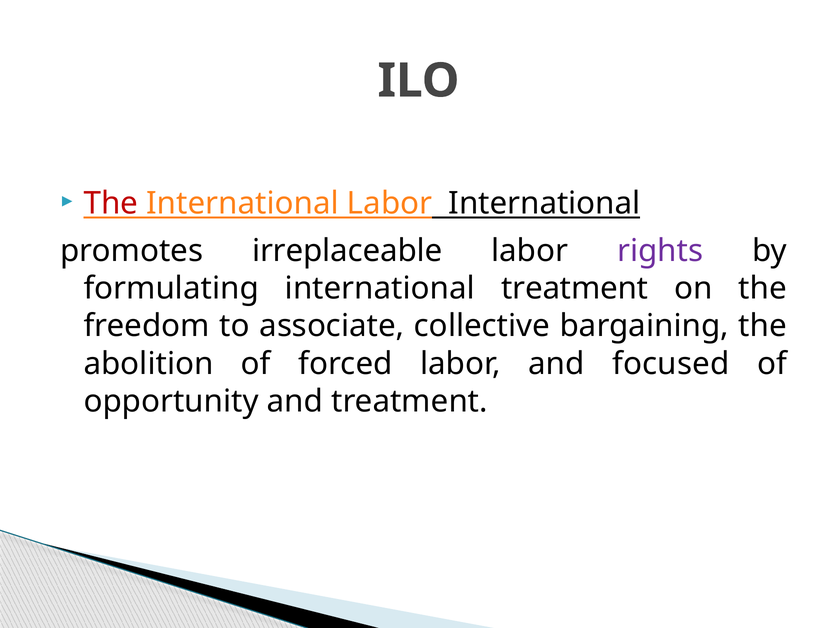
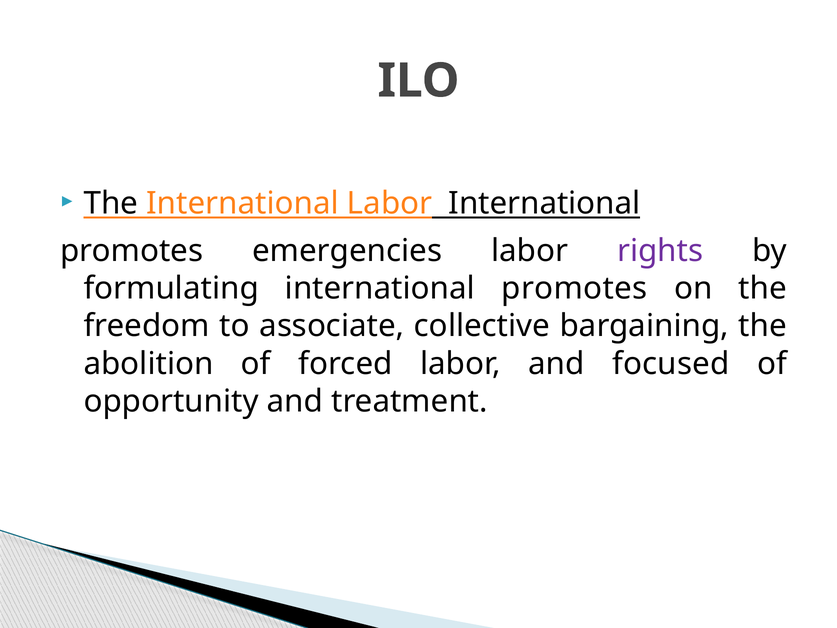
The at (111, 203) colour: red -> black
irreplaceable: irreplaceable -> emergencies
formulating international treatment: treatment -> promotes
